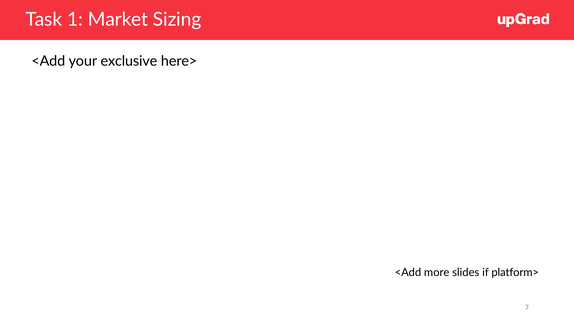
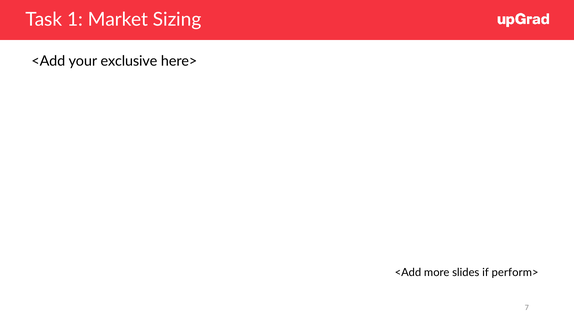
platform>: platform> -> perform>
